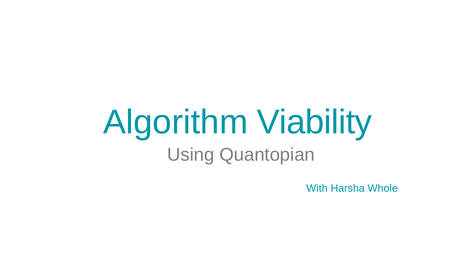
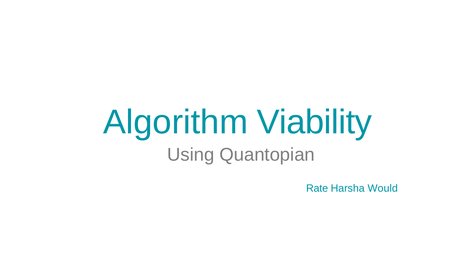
With: With -> Rate
Whole: Whole -> Would
